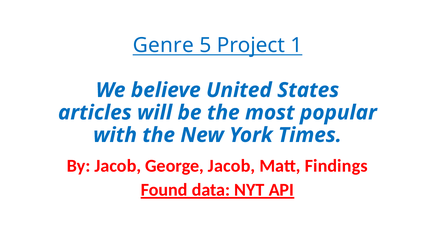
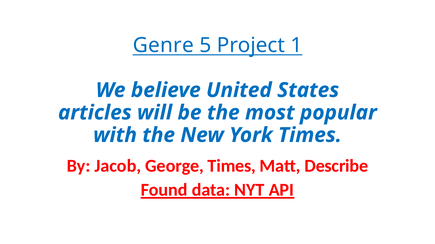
George Jacob: Jacob -> Times
Findings: Findings -> Describe
